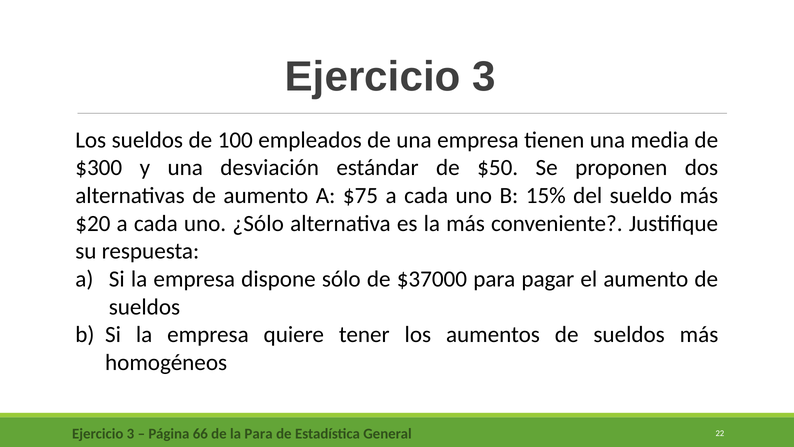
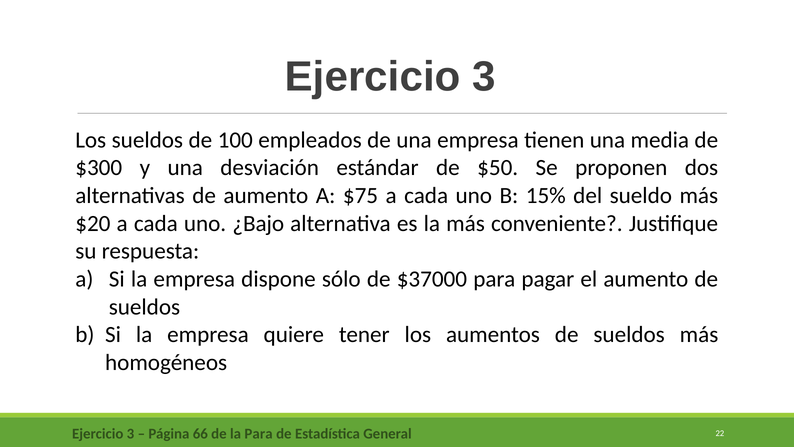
¿Sólo: ¿Sólo -> ¿Bajo
